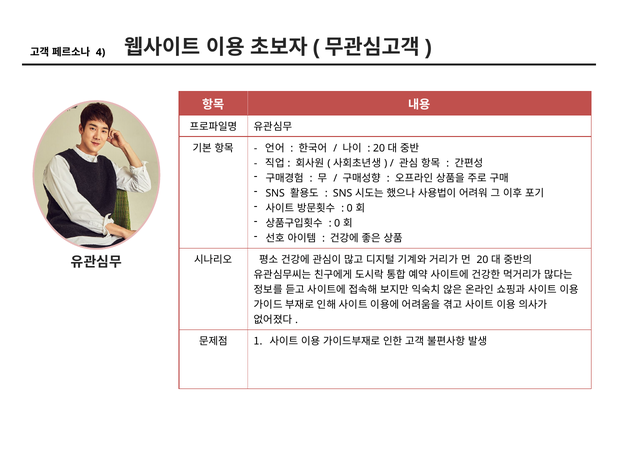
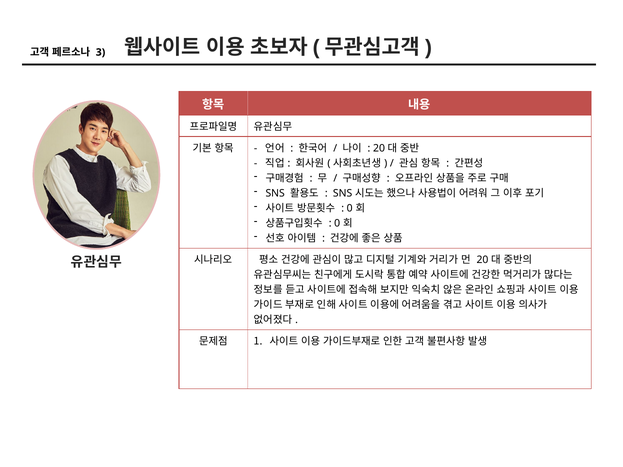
4: 4 -> 3
